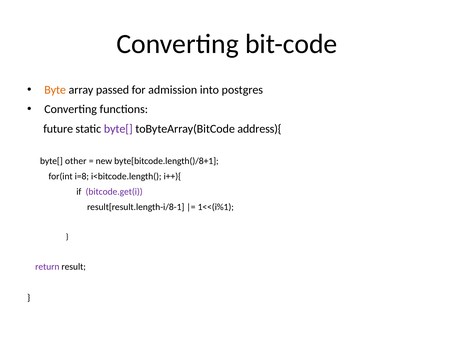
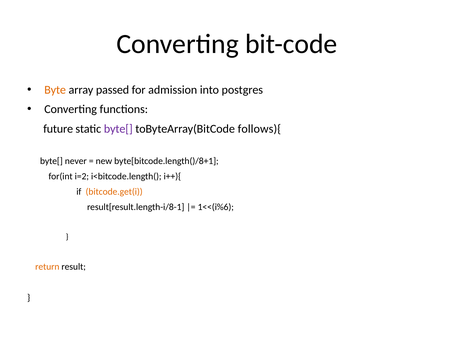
address){: address){ -> follows){
other: other -> never
i=8: i=8 -> i=2
bitcode.get(i colour: purple -> orange
1<<(i%1: 1<<(i%1 -> 1<<(i%6
return colour: purple -> orange
